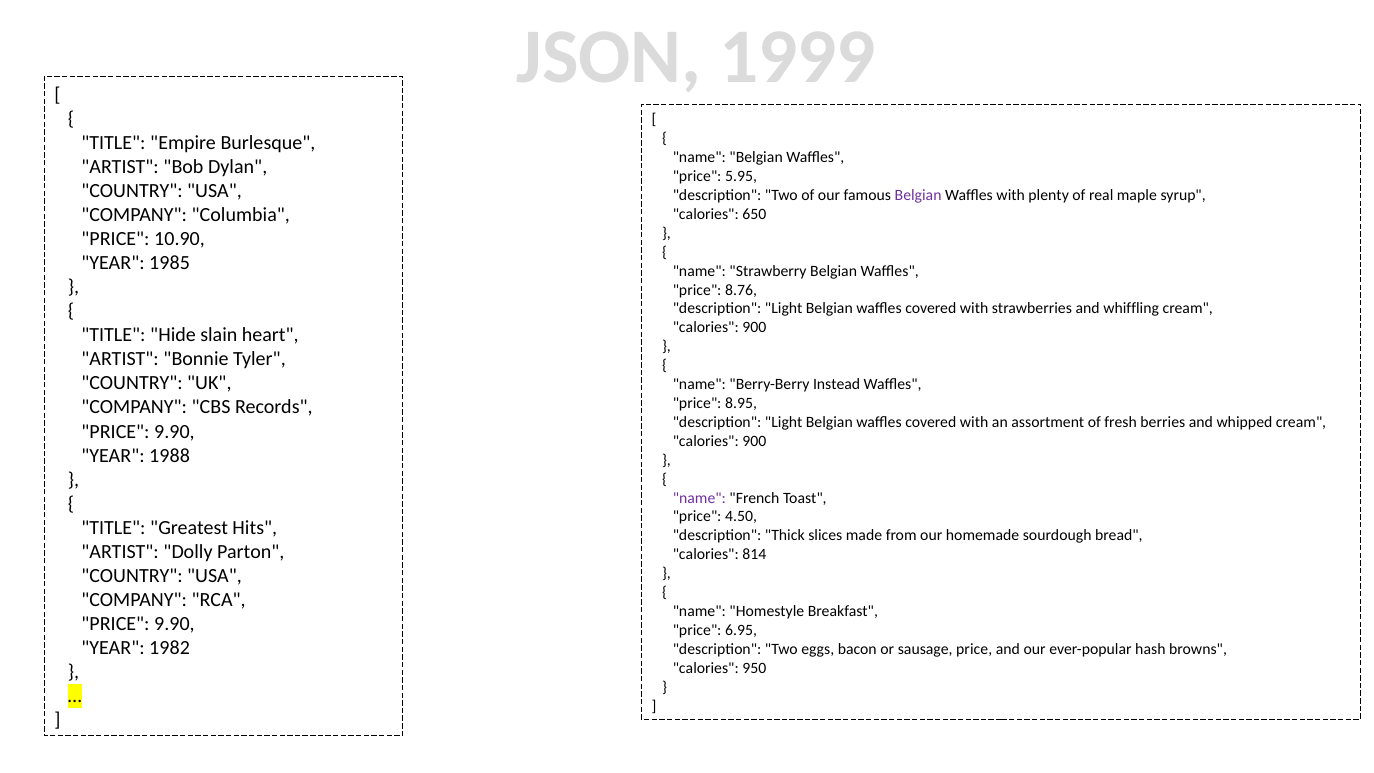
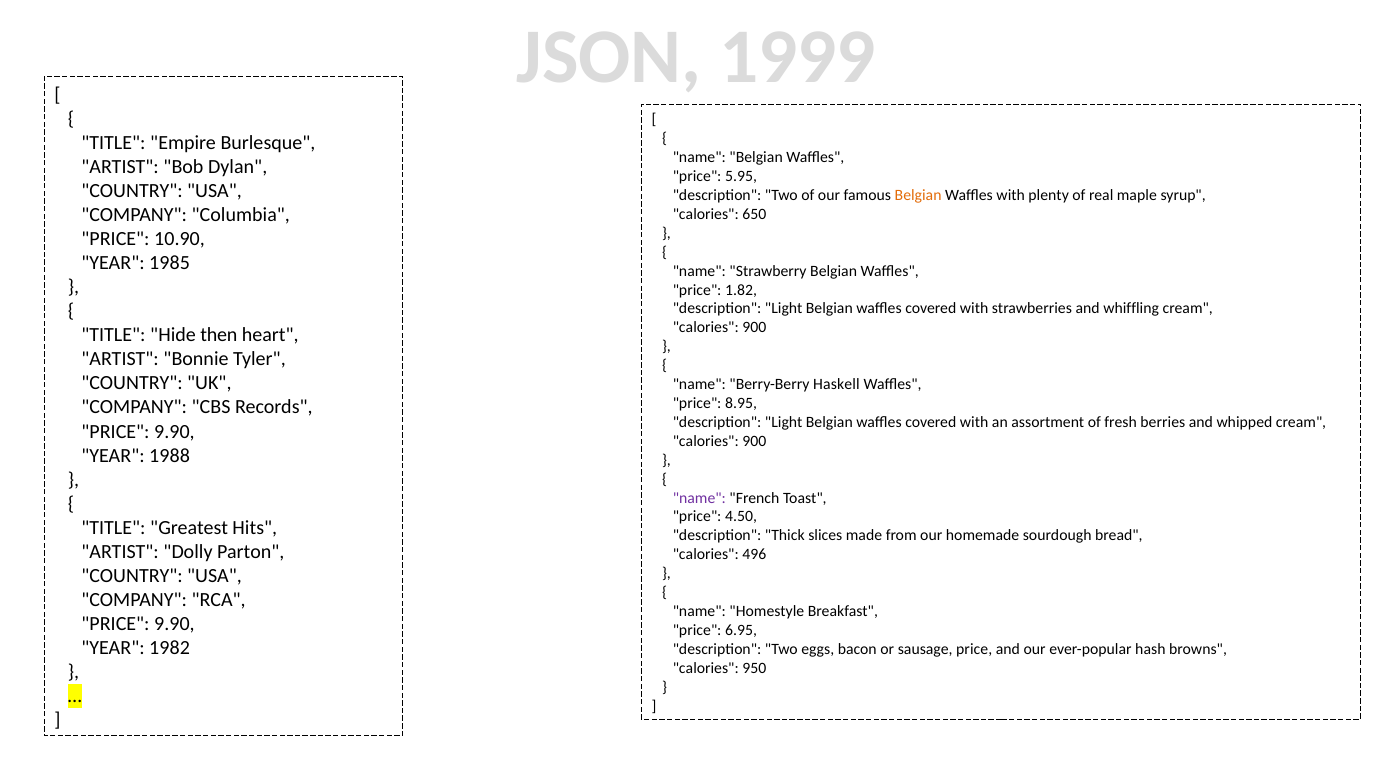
Belgian at (918, 195) colour: purple -> orange
8.76: 8.76 -> 1.82
slain: slain -> then
Instead: Instead -> Haskell
814: 814 -> 496
